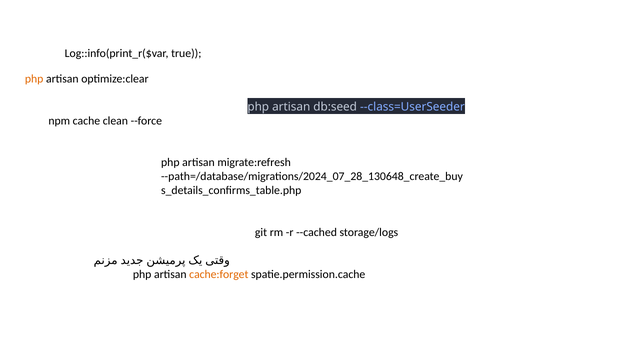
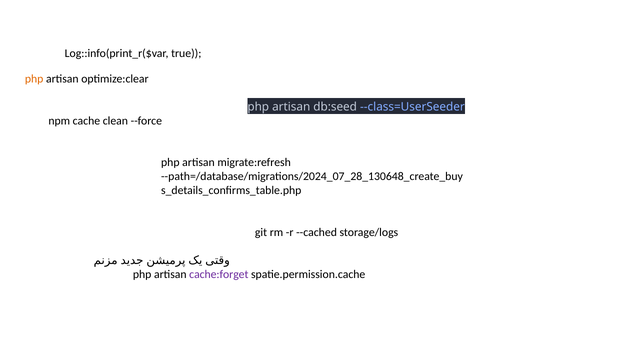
cache:forget colour: orange -> purple
